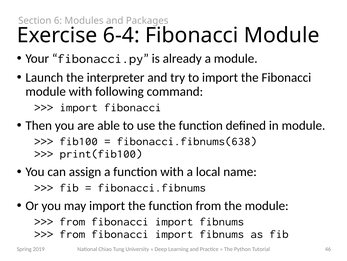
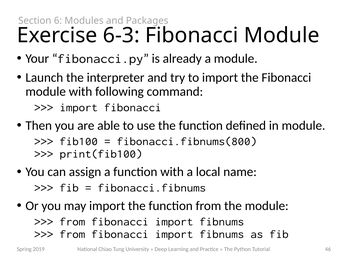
6-4: 6-4 -> 6-3
fibonacci.fibnums(638: fibonacci.fibnums(638 -> fibonacci.fibnums(800
